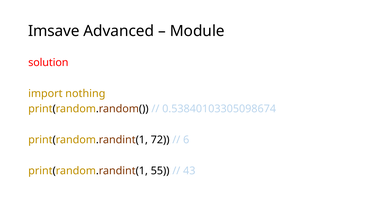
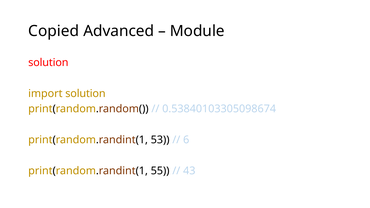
Imsave: Imsave -> Copied
import nothing: nothing -> solution
72: 72 -> 53
